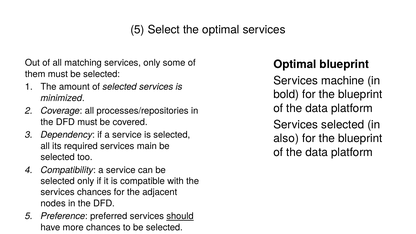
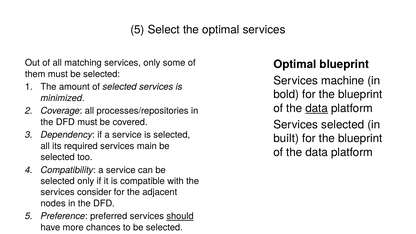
data at (317, 108) underline: none -> present
also: also -> built
services chances: chances -> consider
